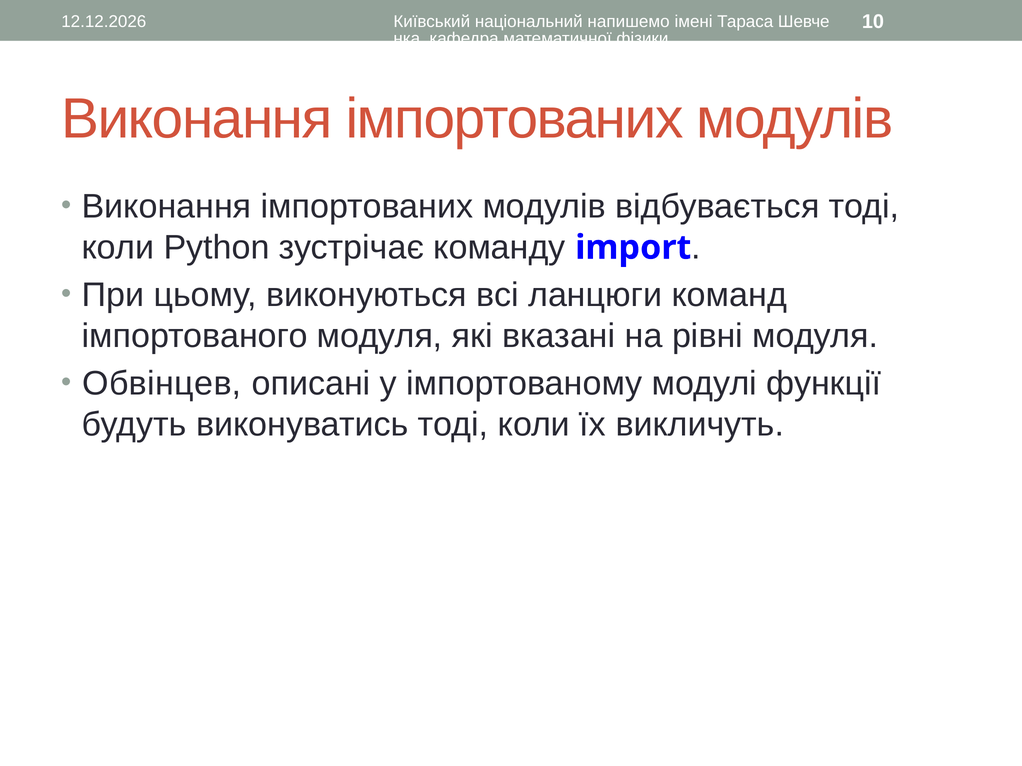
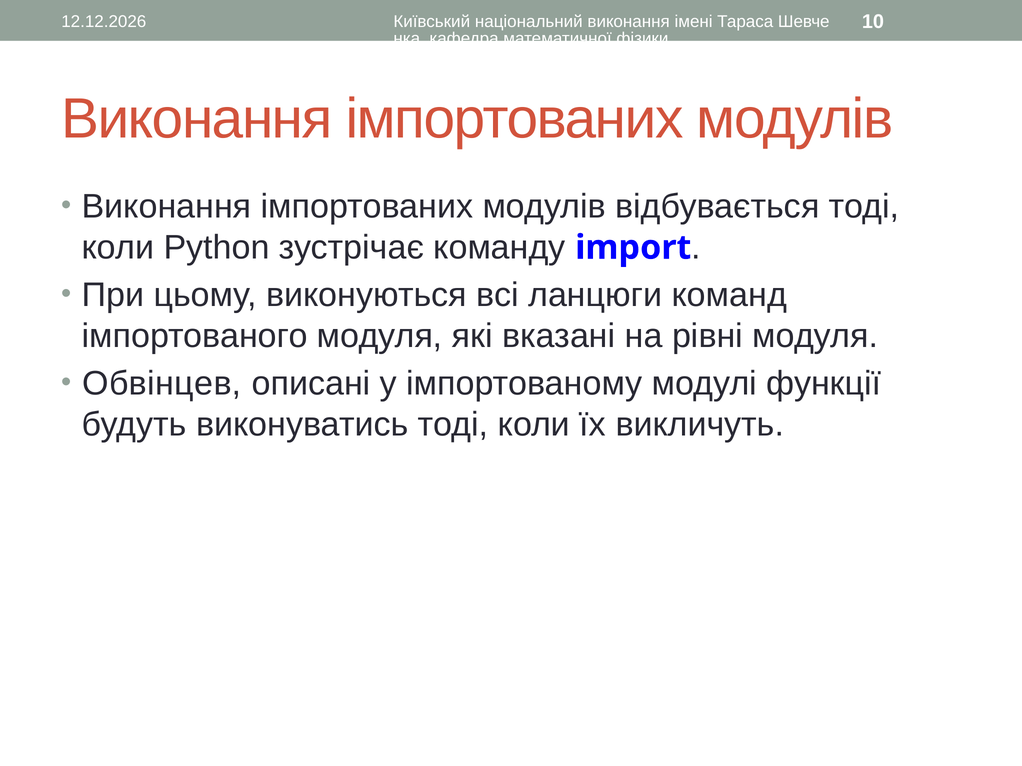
національний напишемо: напишемо -> виконання
